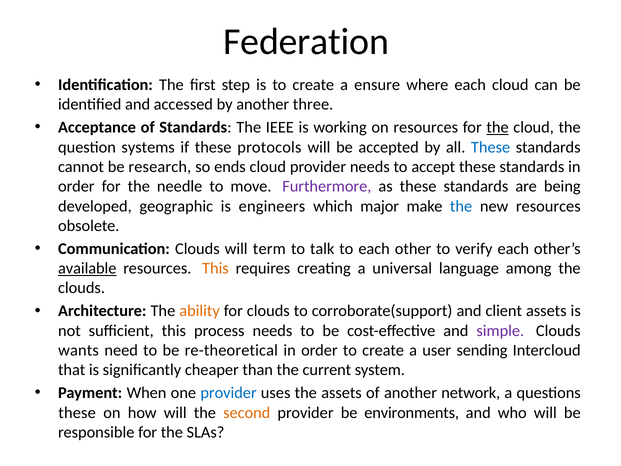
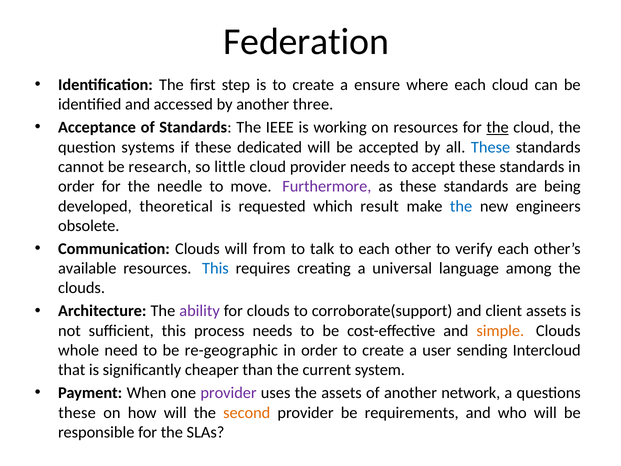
protocols: protocols -> dedicated
ends: ends -> little
geographic: geographic -> theoretical
engineers: engineers -> requested
major: major -> result
new resources: resources -> engineers
term: term -> from
available underline: present -> none
This at (215, 268) colour: orange -> blue
ability colour: orange -> purple
simple colour: purple -> orange
wants: wants -> whole
re-theoretical: re-theoretical -> re-geographic
provider at (229, 393) colour: blue -> purple
environments: environments -> requirements
